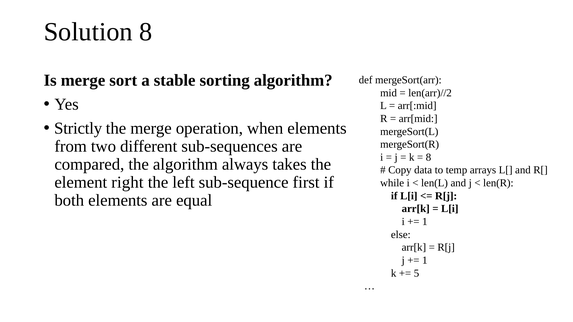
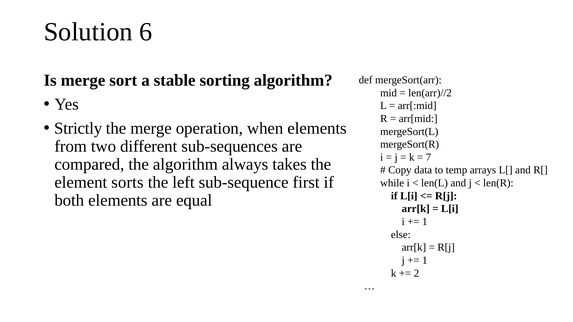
Solution 8: 8 -> 6
8 at (429, 157): 8 -> 7
right: right -> sorts
5: 5 -> 2
